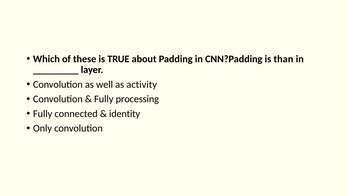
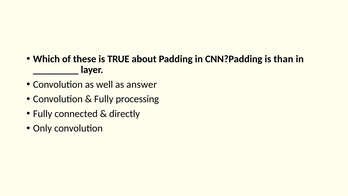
activity: activity -> answer
identity: identity -> directly
